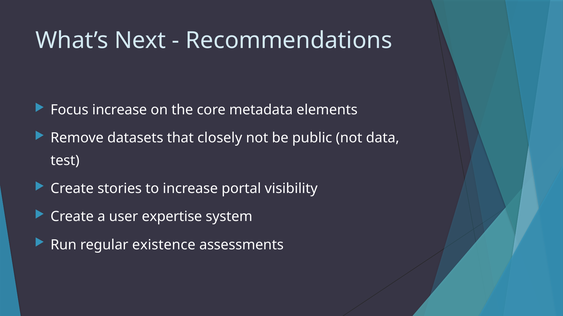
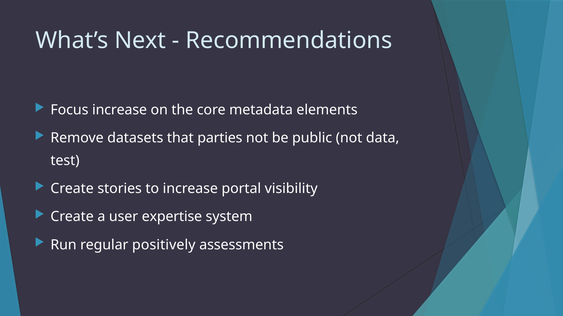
closely: closely -> parties
existence: existence -> positively
